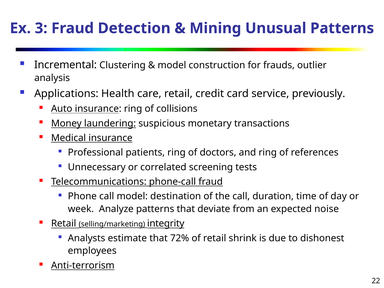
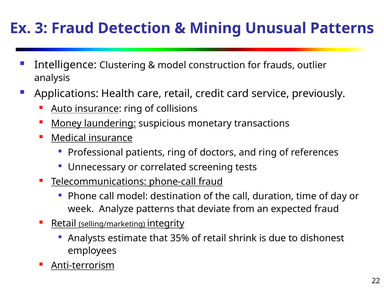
Incremental: Incremental -> Intelligence
expected noise: noise -> fraud
72%: 72% -> 35%
